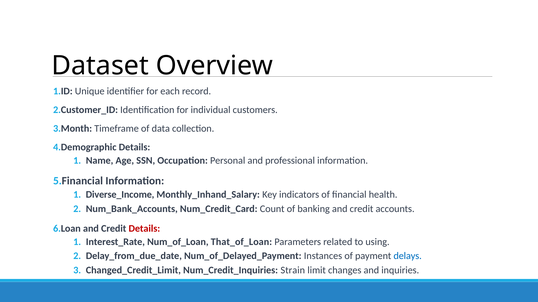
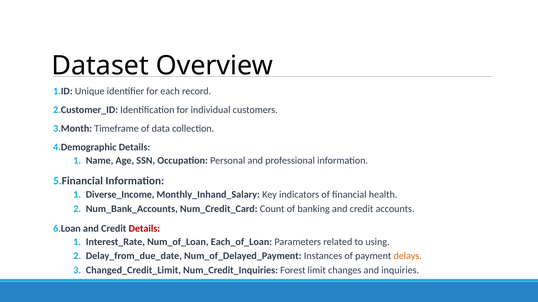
That_of_Loan: That_of_Loan -> Each_of_Loan
delays colour: blue -> orange
Strain: Strain -> Forest
